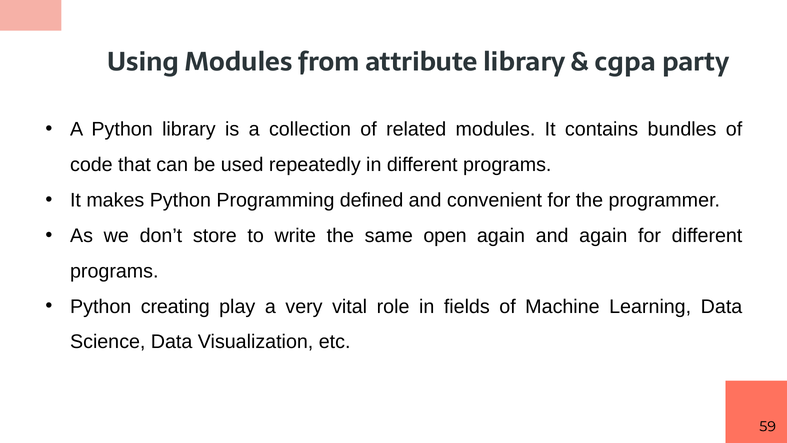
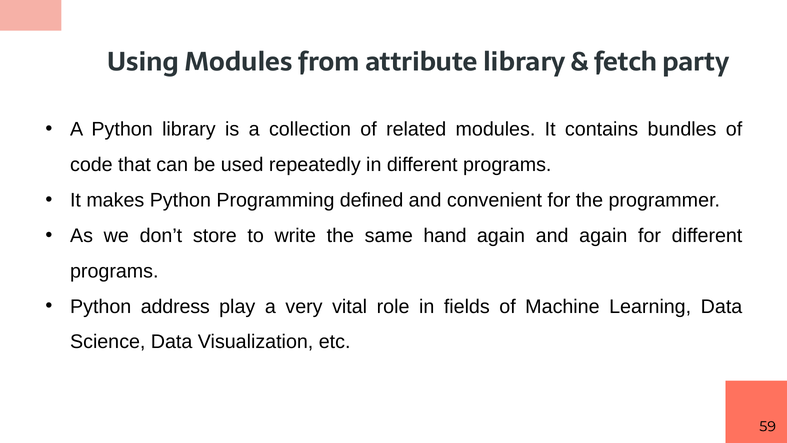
cgpa: cgpa -> fetch
open: open -> hand
creating: creating -> address
